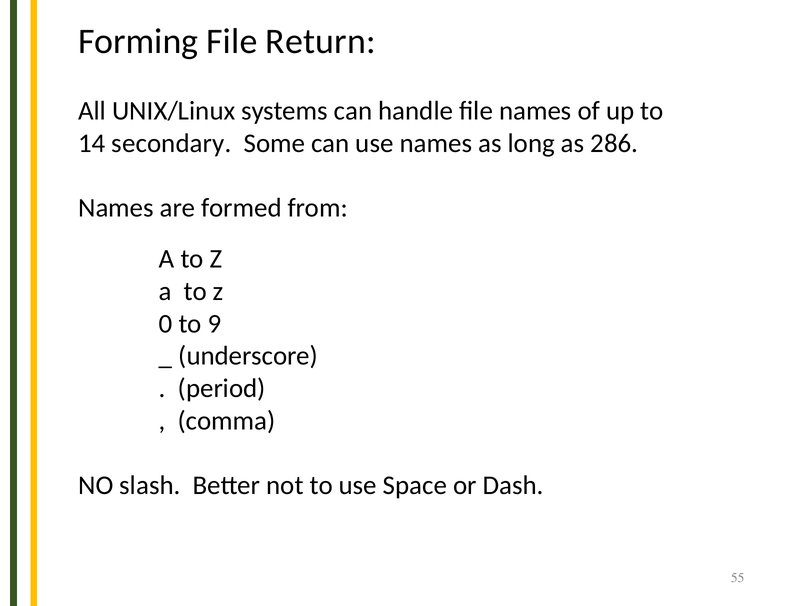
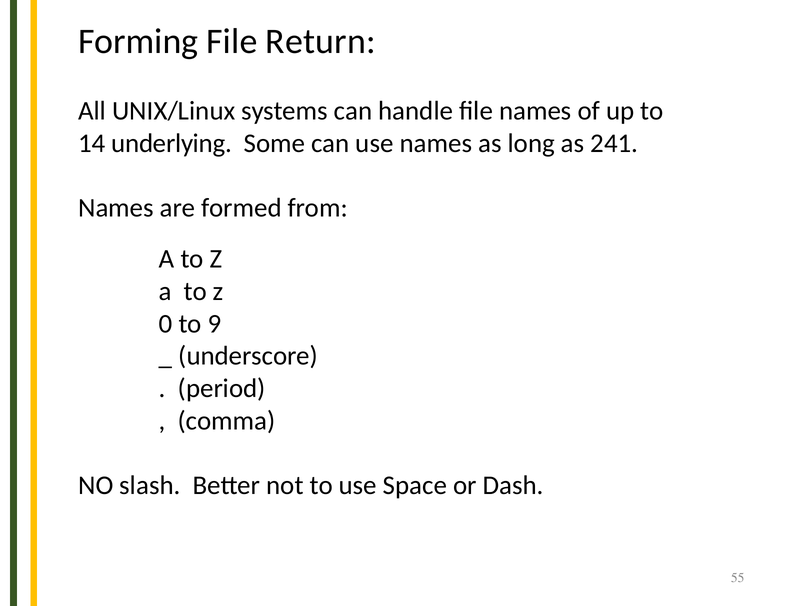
secondary: secondary -> underlying
286: 286 -> 241
